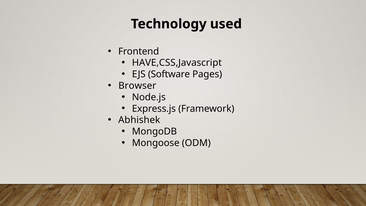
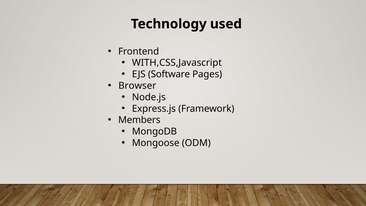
HAVE,CSS,Javascript: HAVE,CSS,Javascript -> WITH,CSS,Javascript
Abhishek: Abhishek -> Members
